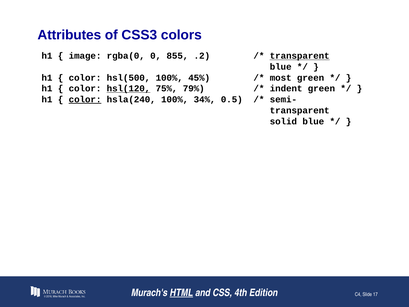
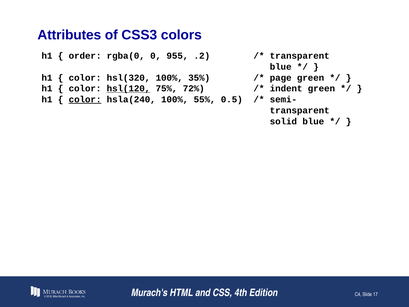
image: image -> order
855: 855 -> 955
transparent at (300, 56) underline: present -> none
hsl(500: hsl(500 -> hsl(320
45%: 45% -> 35%
most: most -> page
79%: 79% -> 72%
34%: 34% -> 55%
HTML underline: present -> none
